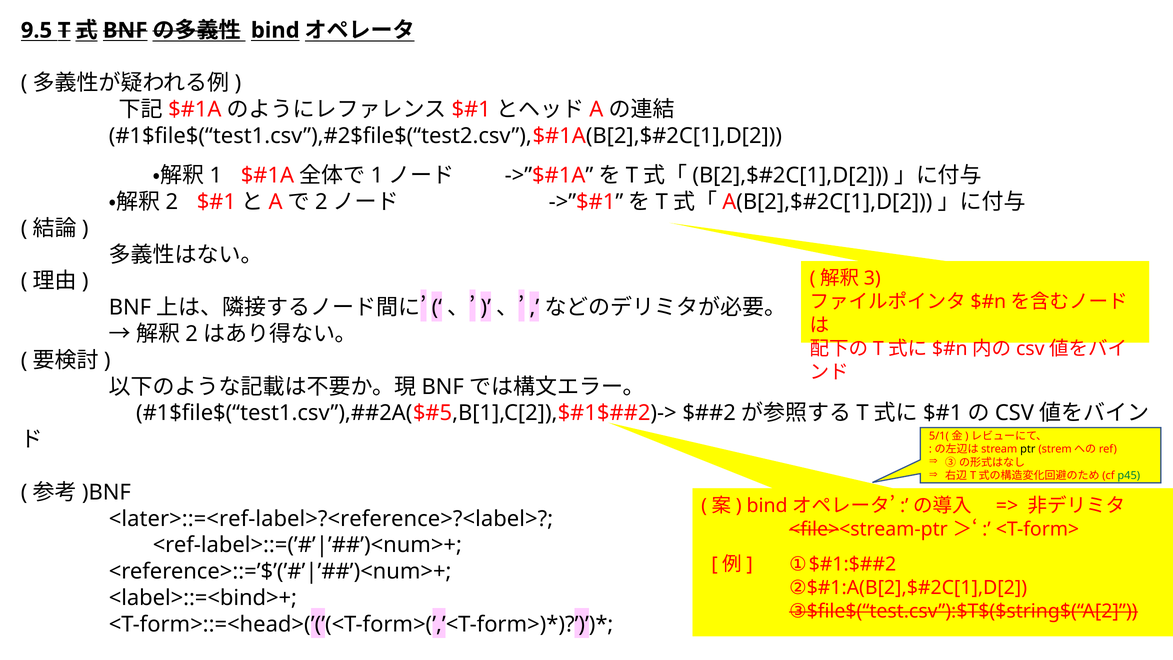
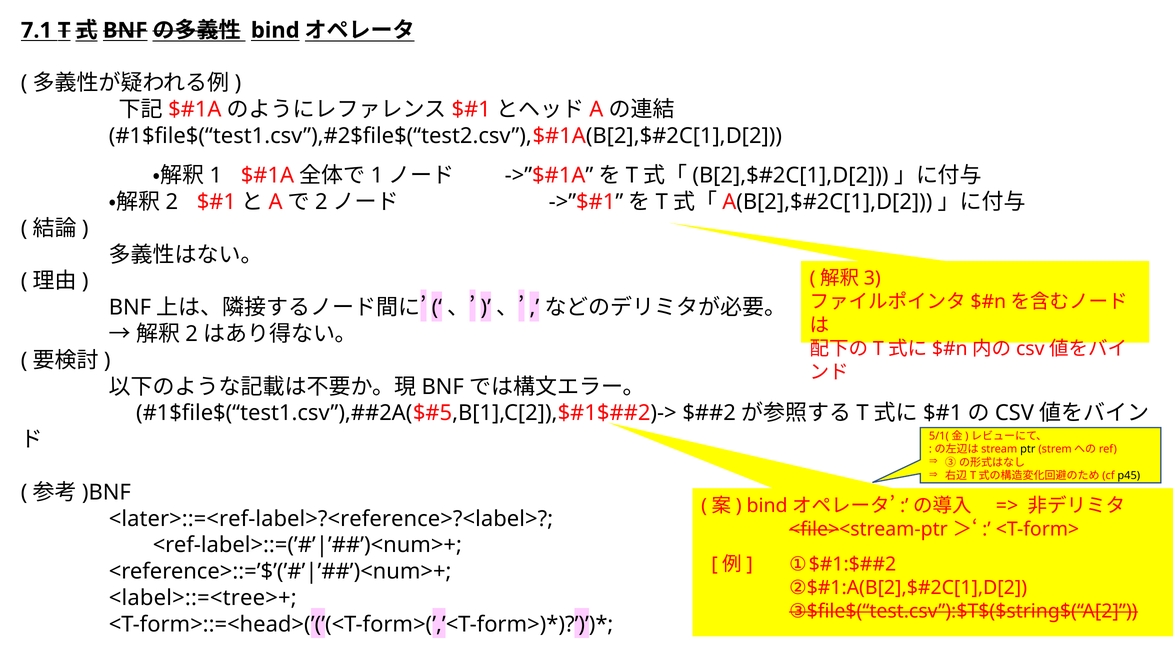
9.5: 9.5 -> 7.1
p45 colour: green -> black
<label>::=<bind>+: <label>::=<bind>+ -> <label>::=<tree>+
